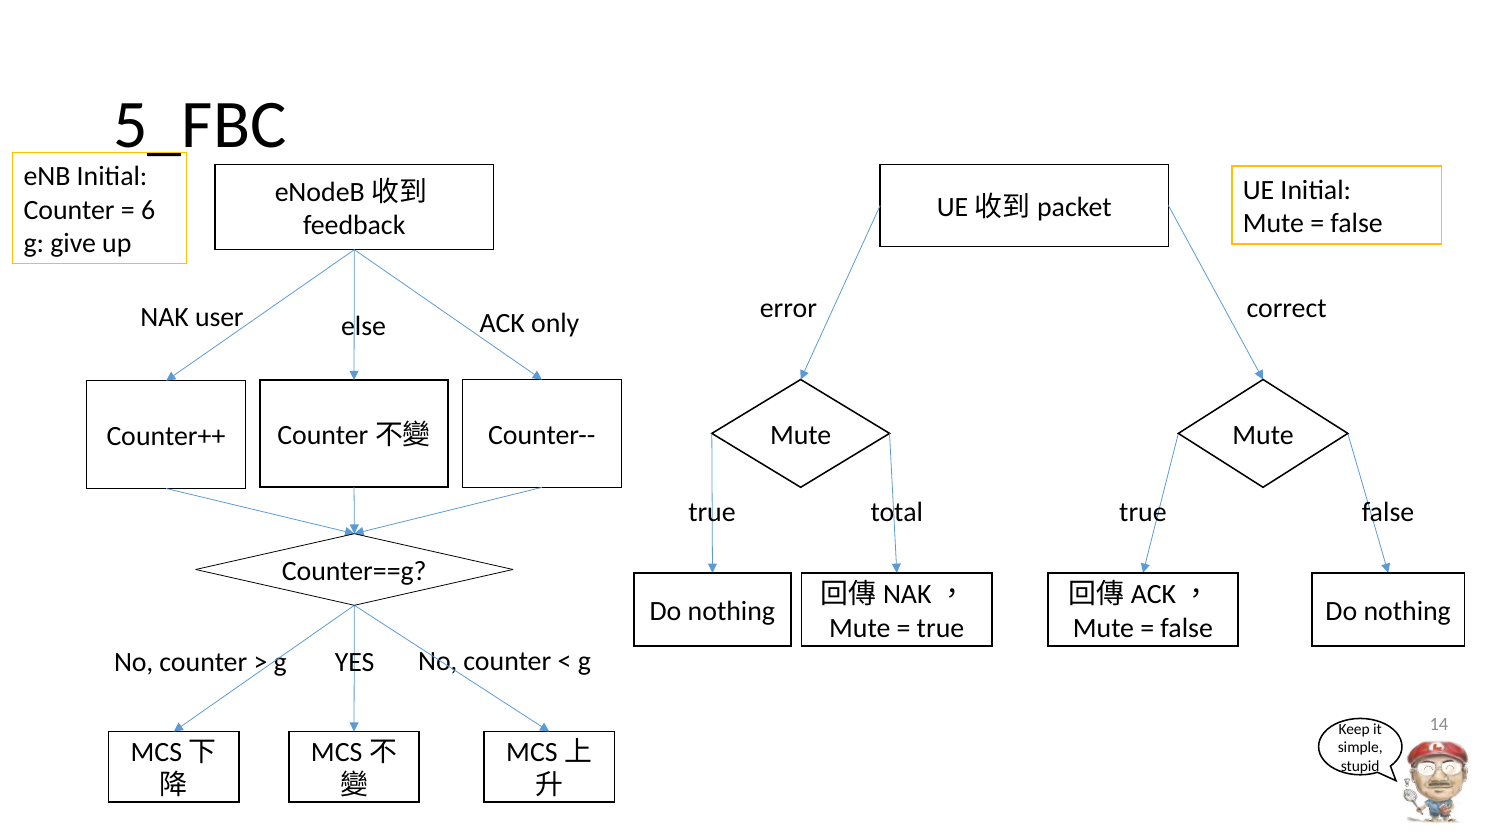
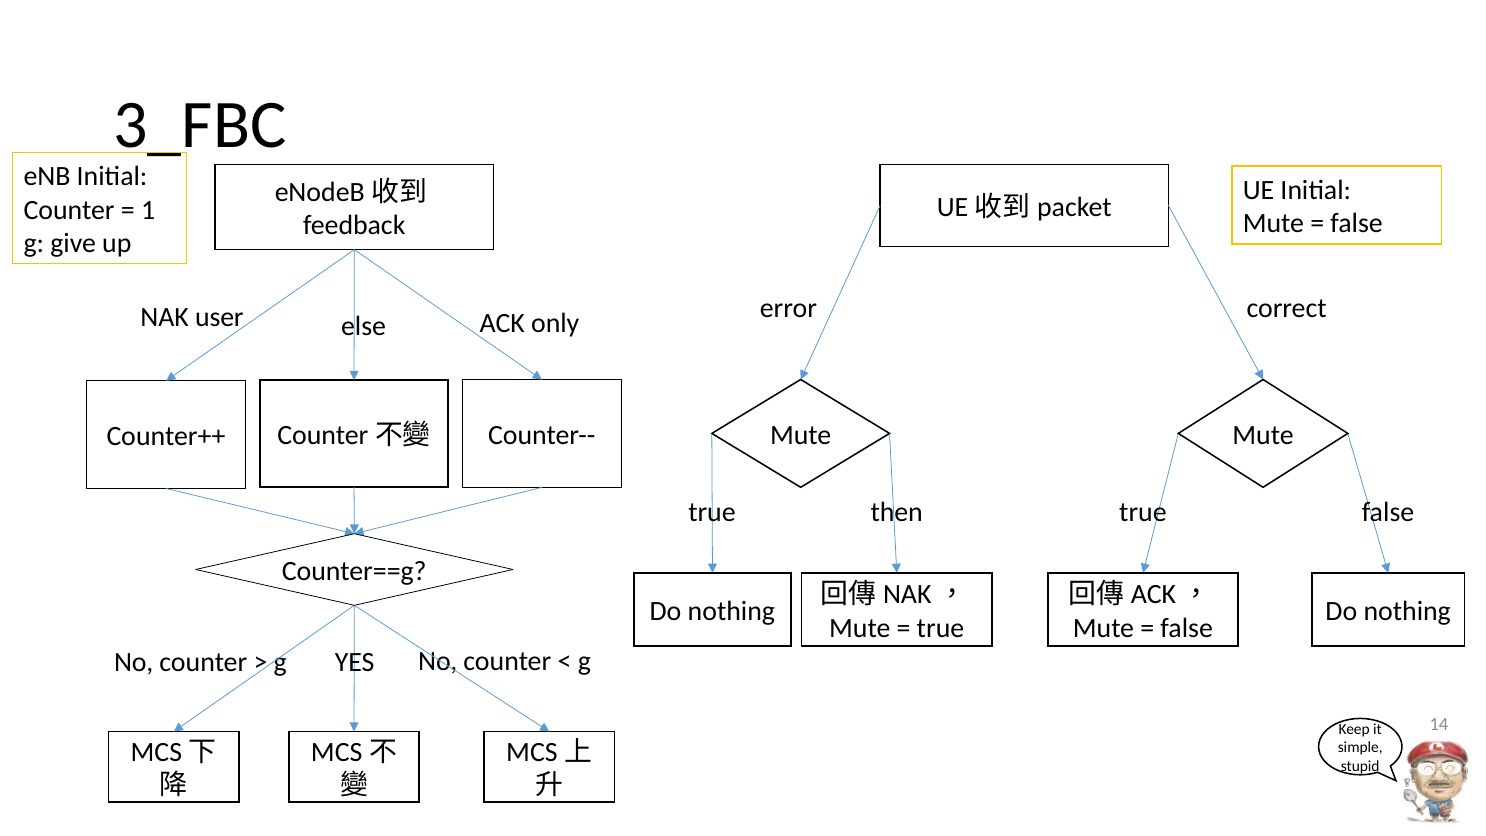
5_FBC: 5_FBC -> 3_FBC
6: 6 -> 1
total: total -> then
